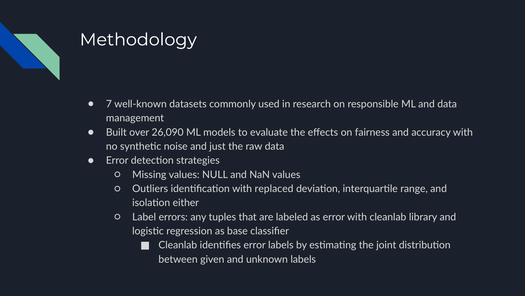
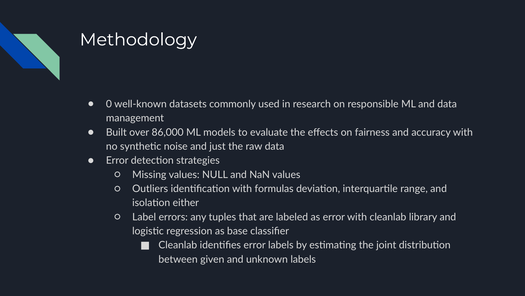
7: 7 -> 0
26,090: 26,090 -> 86,000
replaced: replaced -> formulas
